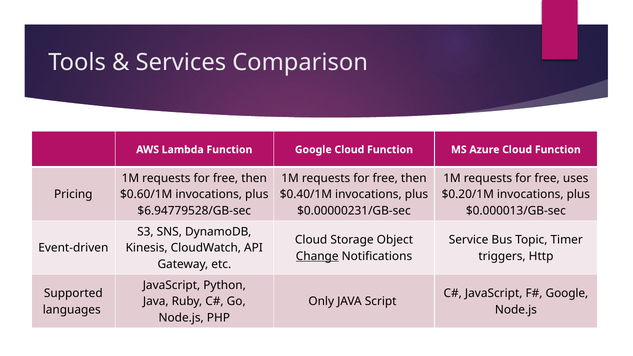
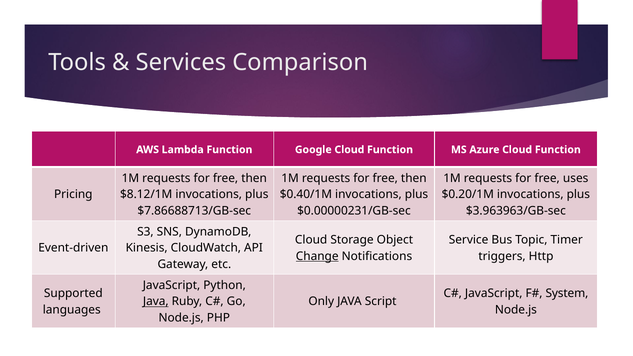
$0.60/1M: $0.60/1M -> $8.12/1M
$6.94779528/GB-sec: $6.94779528/GB-sec -> $7.86688713/GB-sec
$0.000013/GB-sec: $0.000013/GB-sec -> $3.963963/GB-sec
Google at (567, 293): Google -> System
Java at (156, 302) underline: none -> present
